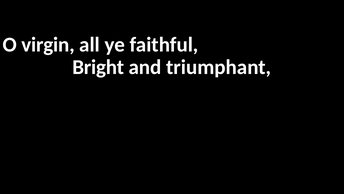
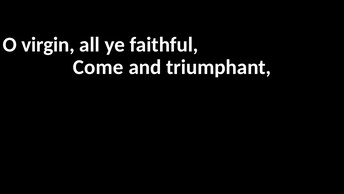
Bright: Bright -> Come
